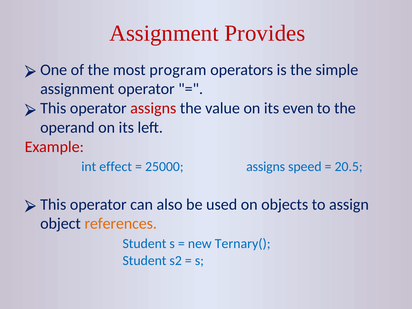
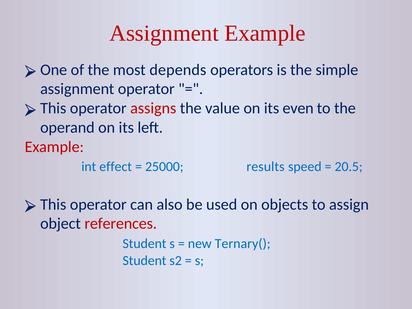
Assignment Provides: Provides -> Example
program: program -> depends
25000 assigns: assigns -> results
references colour: orange -> red
